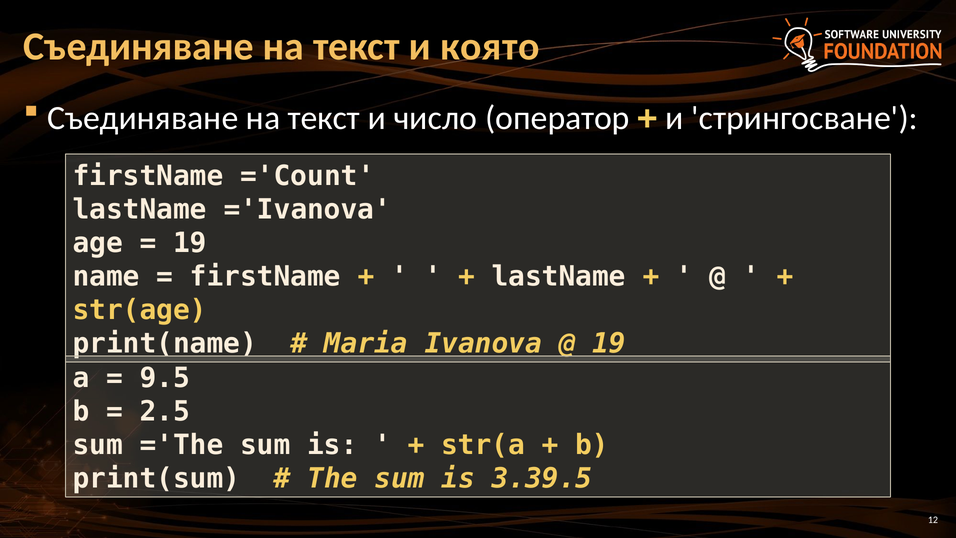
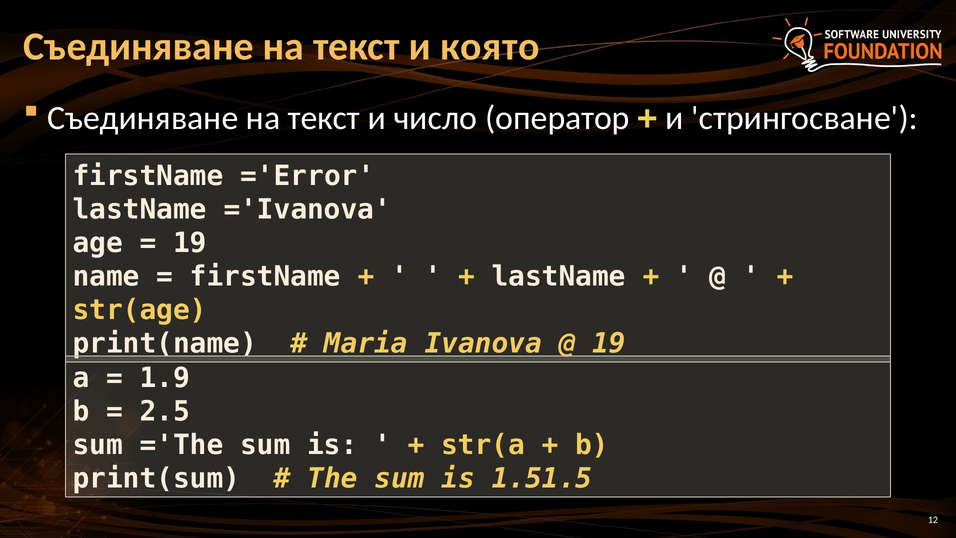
='Count: ='Count -> ='Error
9.5: 9.5 -> 1.9
3.39.5: 3.39.5 -> 1.51.5
